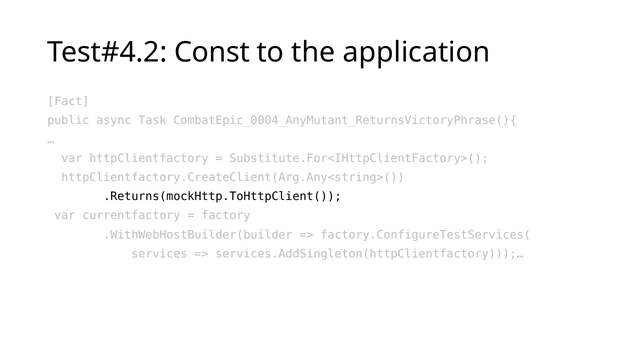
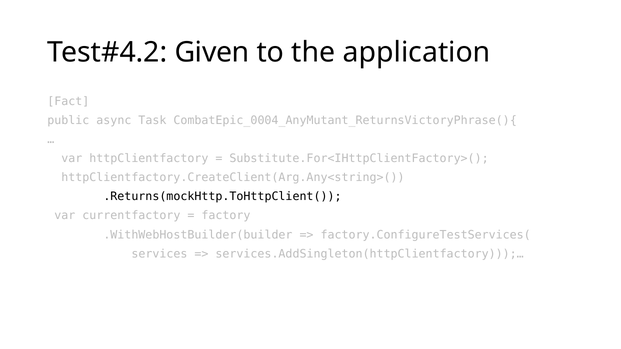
Const: Const -> Given
